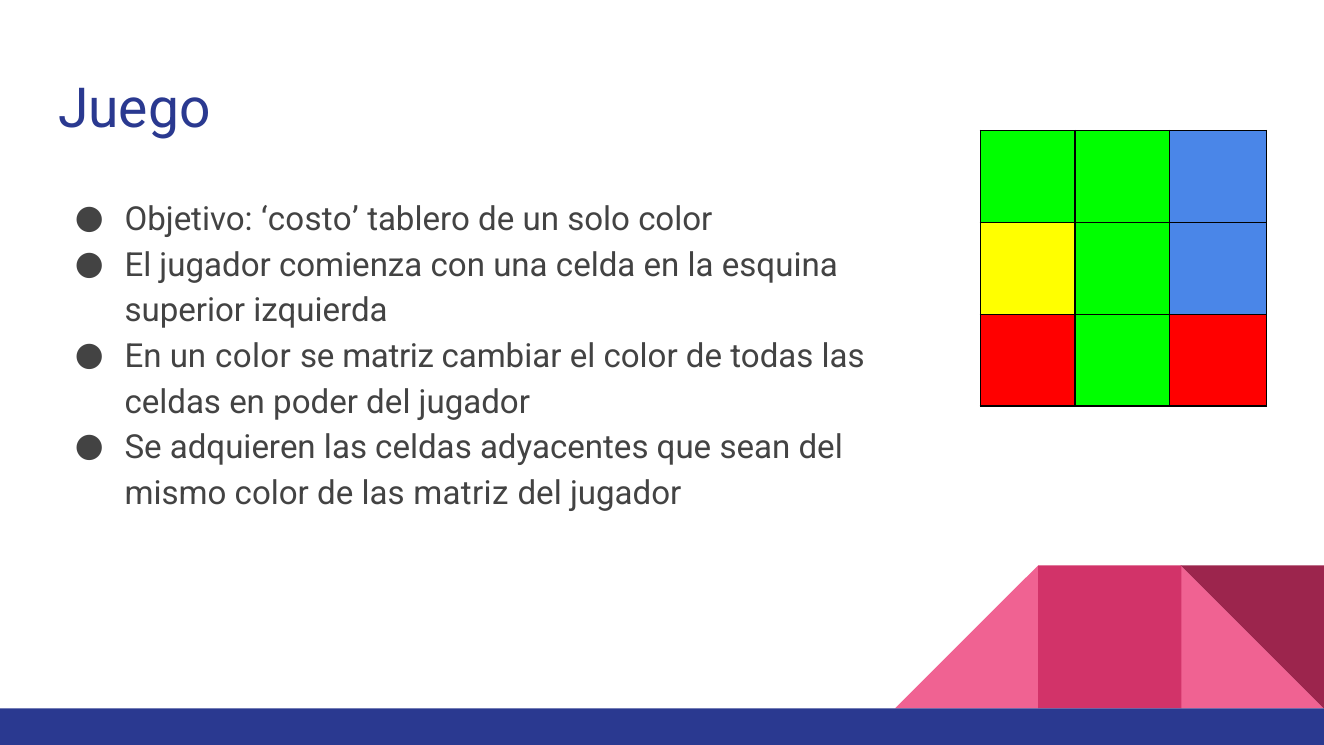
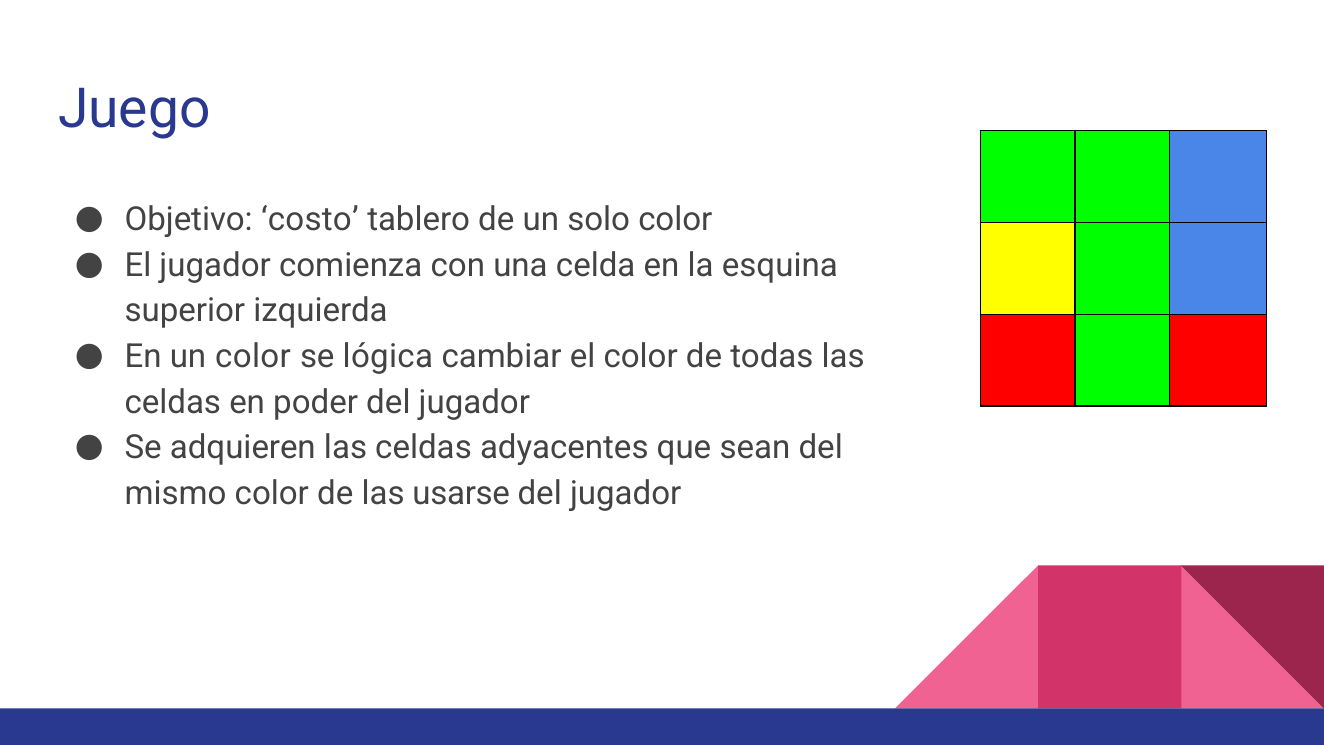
se matriz: matriz -> lógica
las matriz: matriz -> usarse
